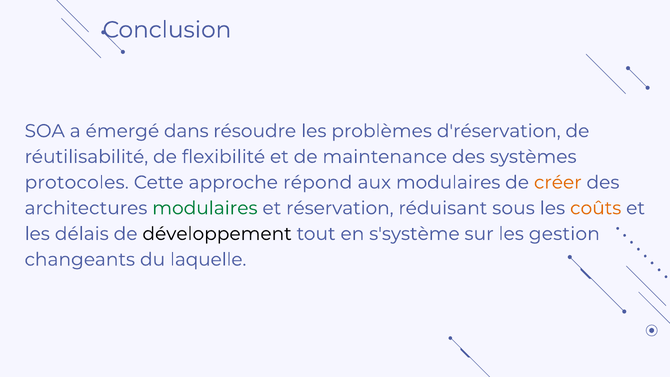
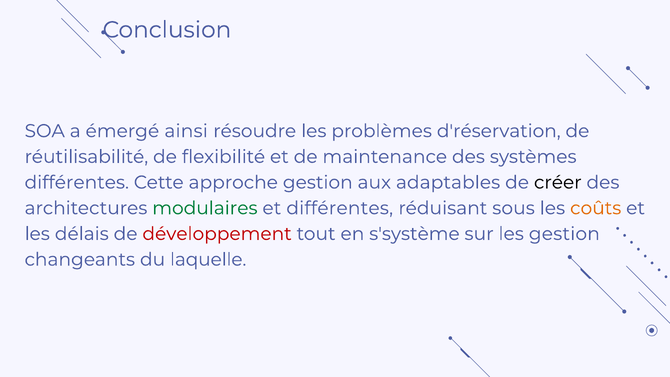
dans: dans -> ainsi
protocoles at (77, 182): protocoles -> différentes
approche répond: répond -> gestion
aux modulaires: modulaires -> adaptables
créer colour: orange -> black
et réservation: réservation -> différentes
développement colour: black -> red
